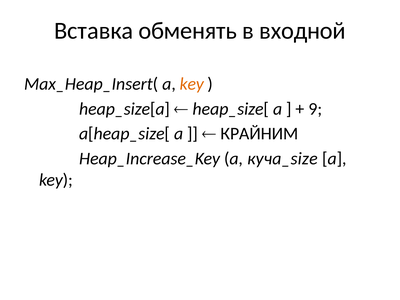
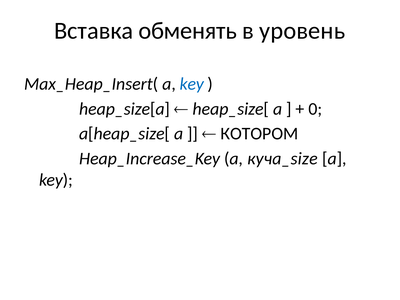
входной: входной -> уровень
key at (192, 84) colour: orange -> blue
9: 9 -> 0
КРАЙНИМ: КРАЙНИМ -> КОТОРОМ
